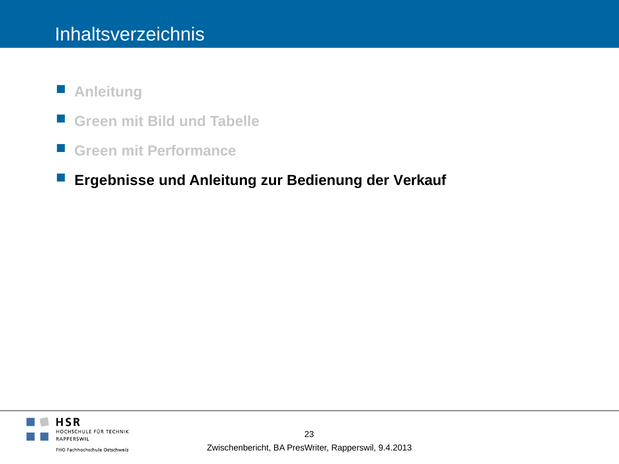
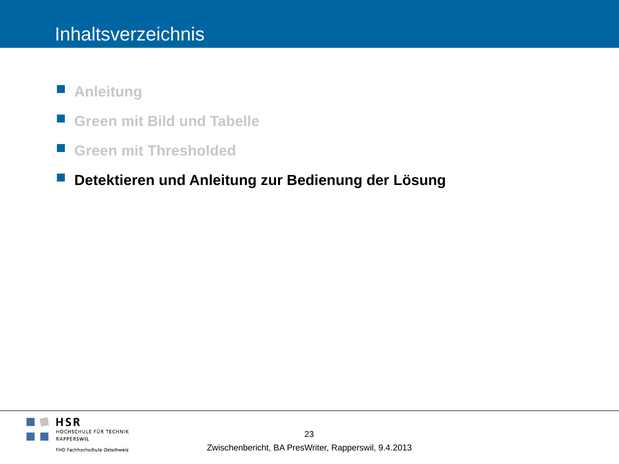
Performance: Performance -> Thresholded
Ergebnisse: Ergebnisse -> Detektieren
Verkauf: Verkauf -> Lösung
